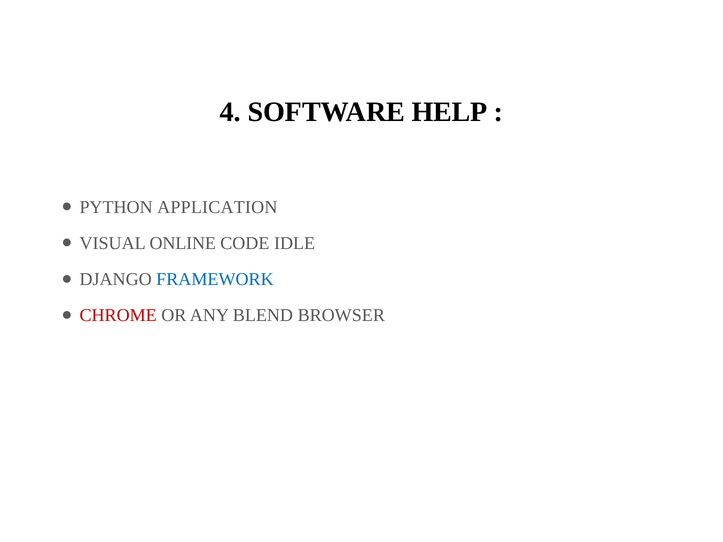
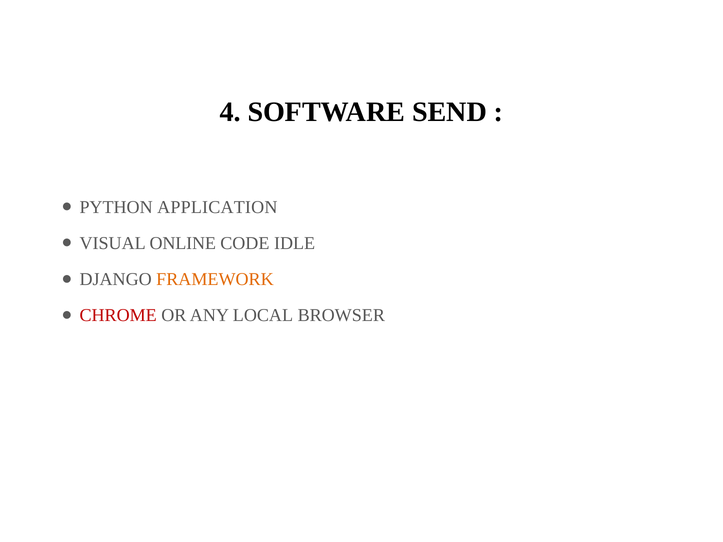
HELP: HELP -> SEND
FRAMEWORK colour: blue -> orange
BLEND: BLEND -> LOCAL
